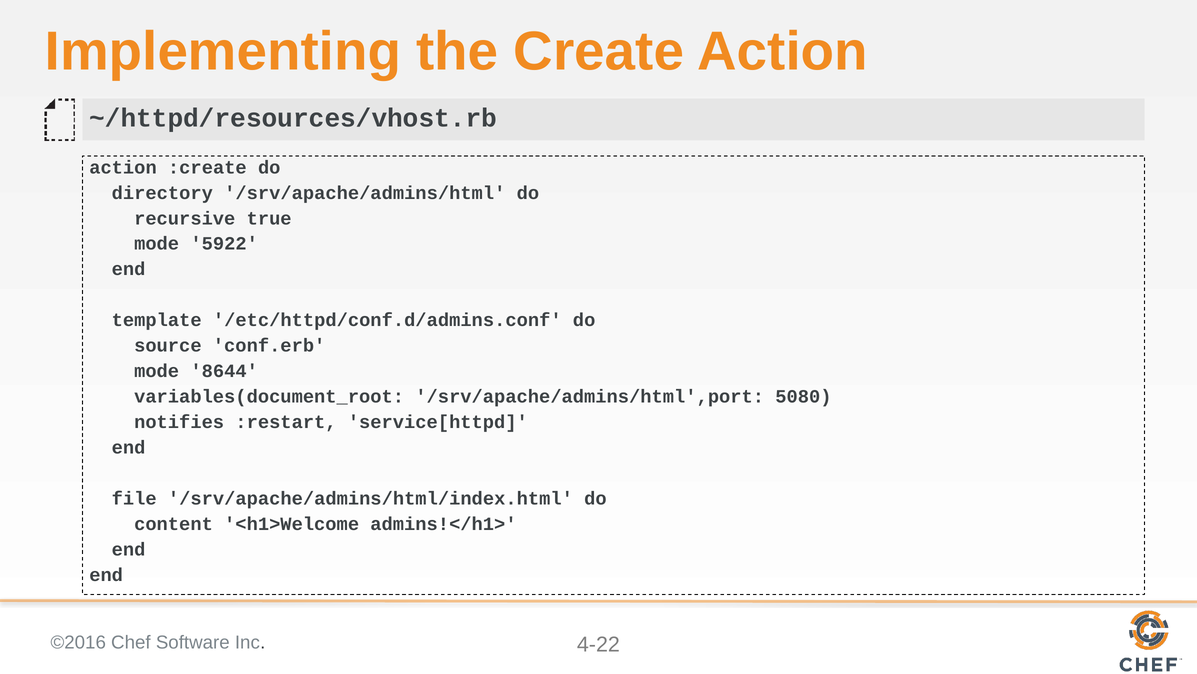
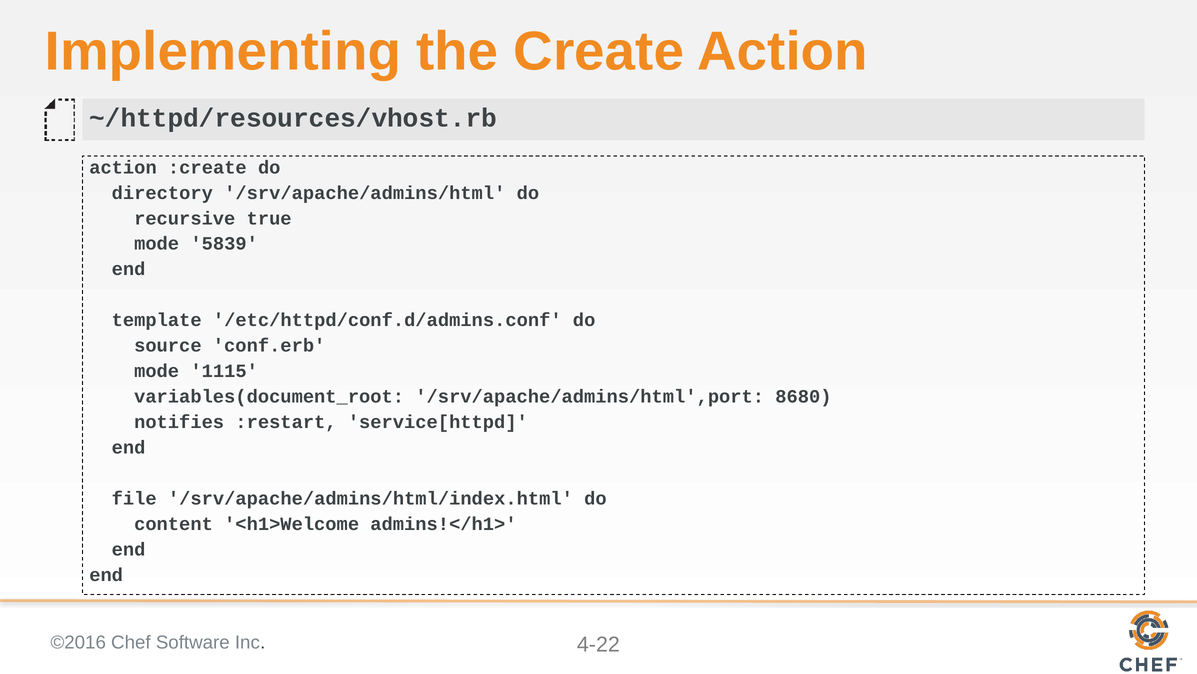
5922: 5922 -> 5839
8644: 8644 -> 1115
5080: 5080 -> 8680
